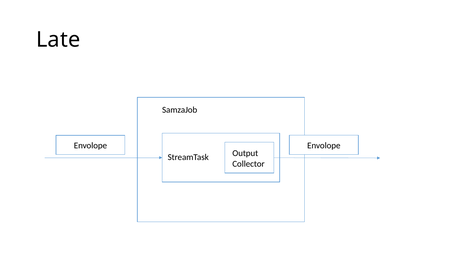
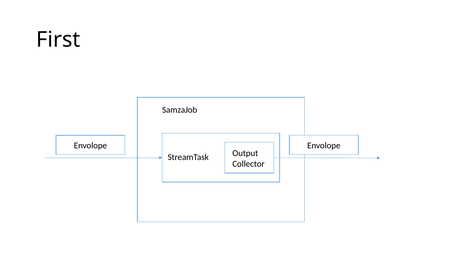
Late: Late -> First
